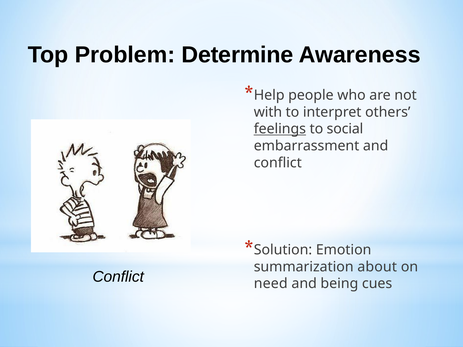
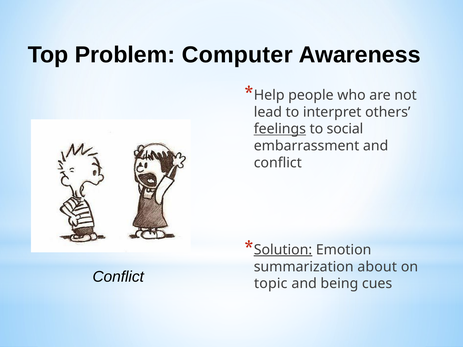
Determine: Determine -> Computer
with: with -> lead
Solution underline: none -> present
need: need -> topic
